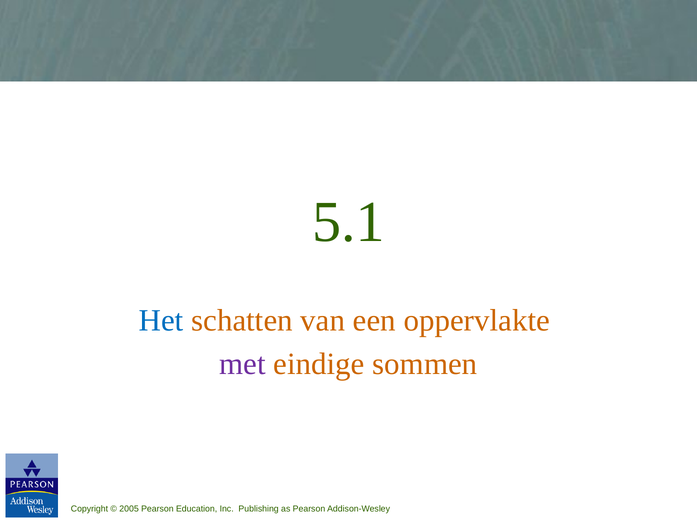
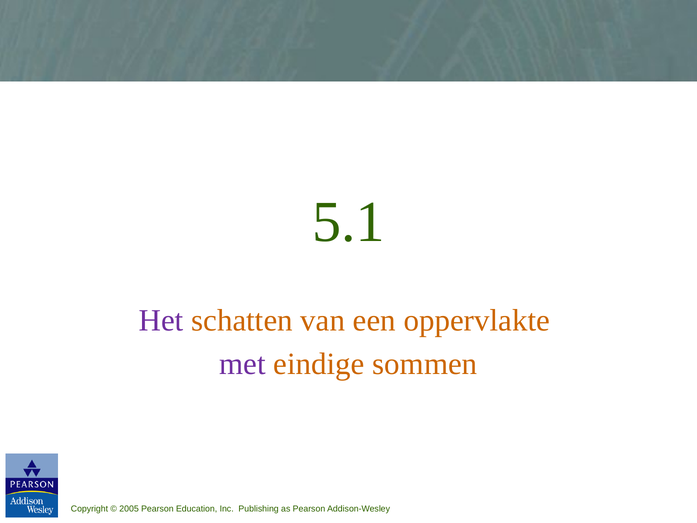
Het colour: blue -> purple
